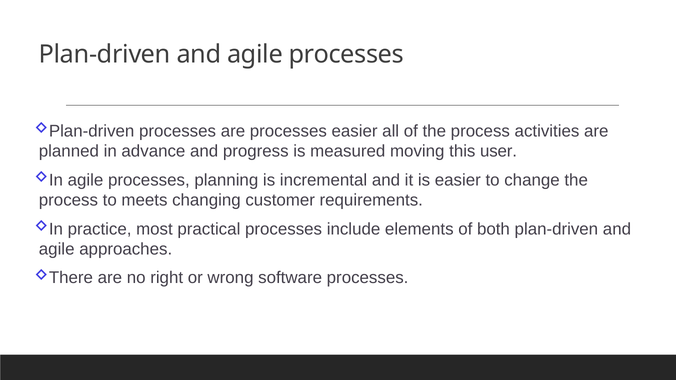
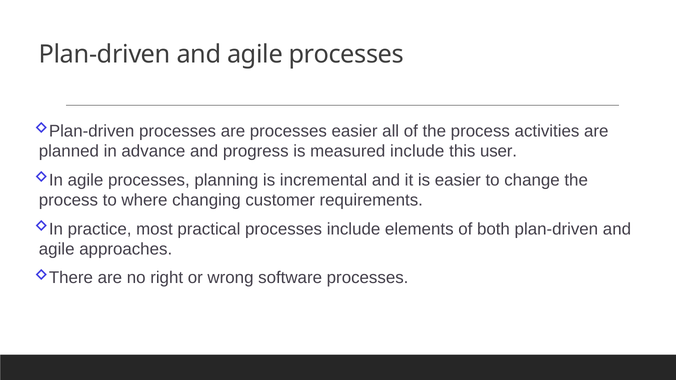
measured moving: moving -> include
meets: meets -> where
